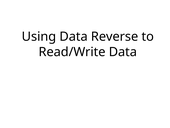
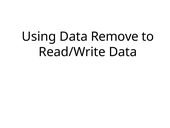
Reverse: Reverse -> Remove
